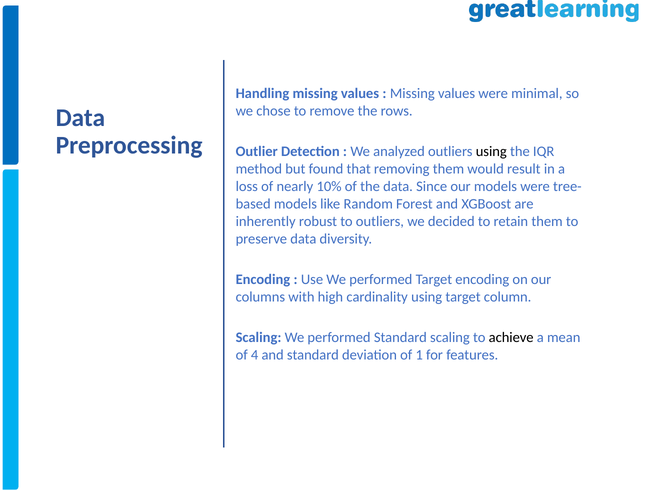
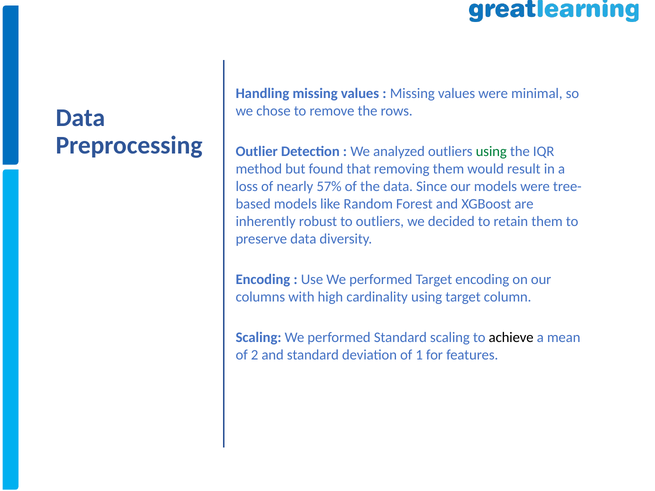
using at (491, 152) colour: black -> green
10%: 10% -> 57%
4: 4 -> 2
